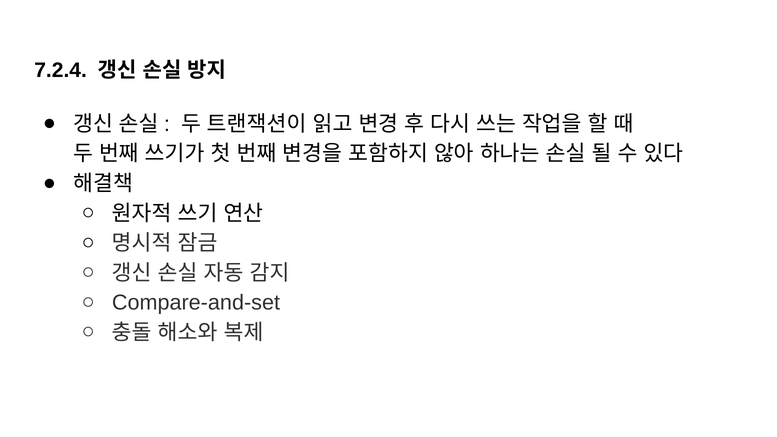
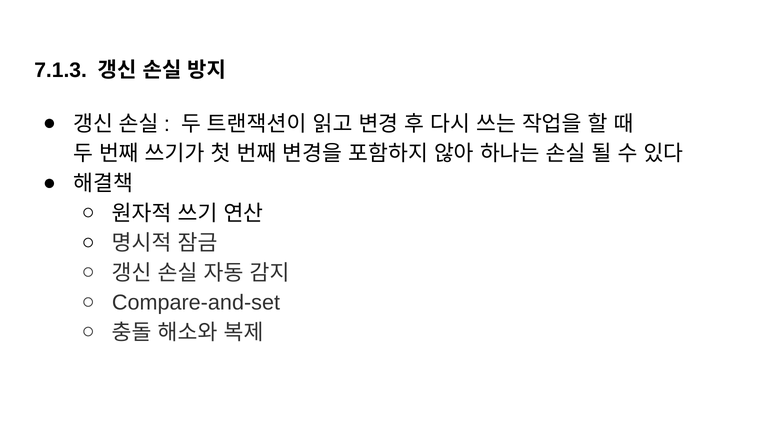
7.2.4: 7.2.4 -> 7.1.3
